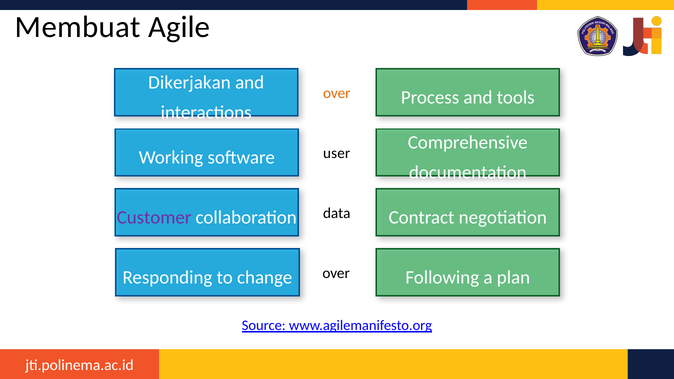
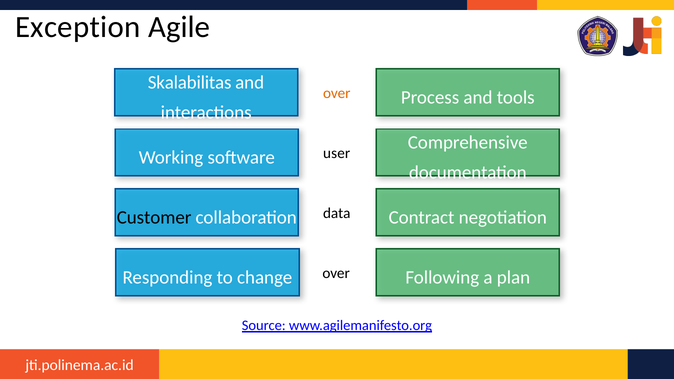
Membuat: Membuat -> Exception
Dikerjakan: Dikerjakan -> Skalabilitas
Customer colour: purple -> black
